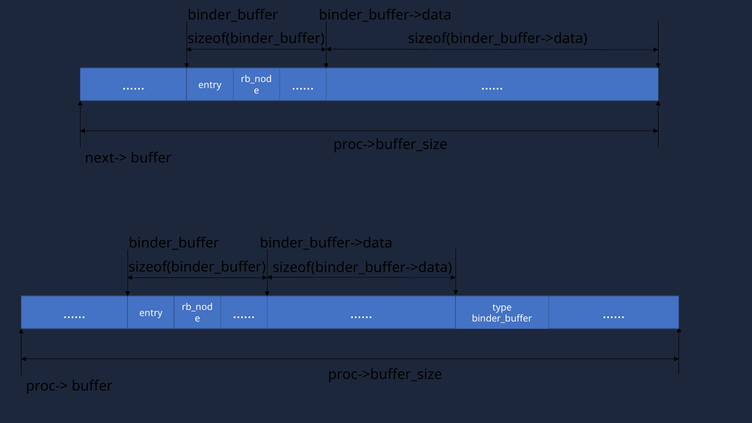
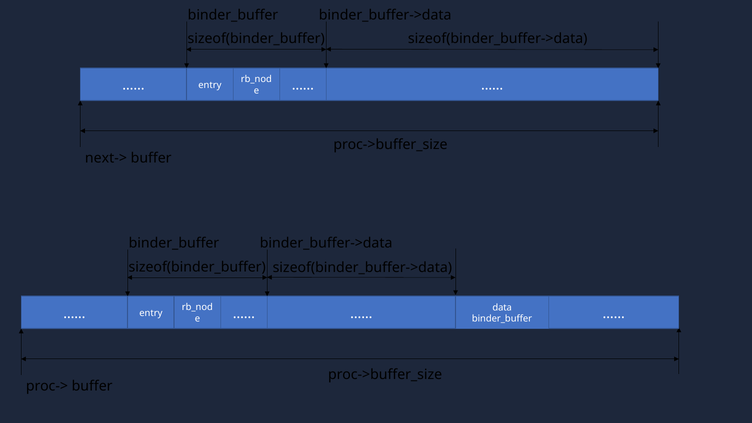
type: type -> data
